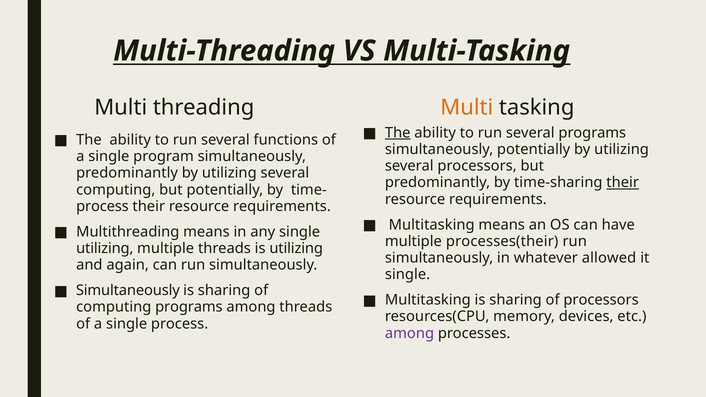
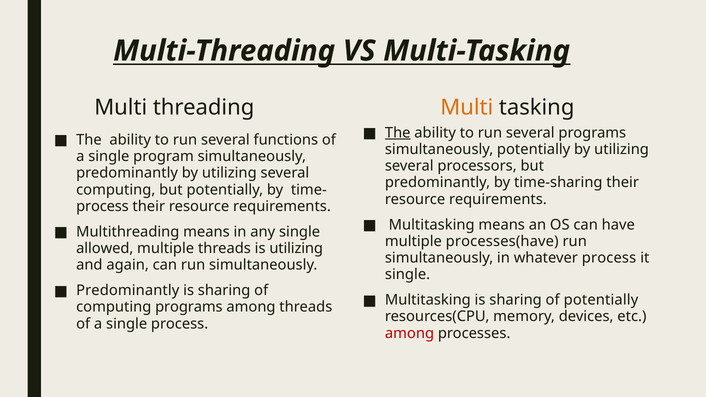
their at (623, 183) underline: present -> none
processes(their: processes(their -> processes(have
utilizing at (105, 248): utilizing -> allowed
whatever allowed: allowed -> process
Simultaneously at (128, 291): Simultaneously -> Predominantly
of processors: processors -> potentially
among at (409, 333) colour: purple -> red
